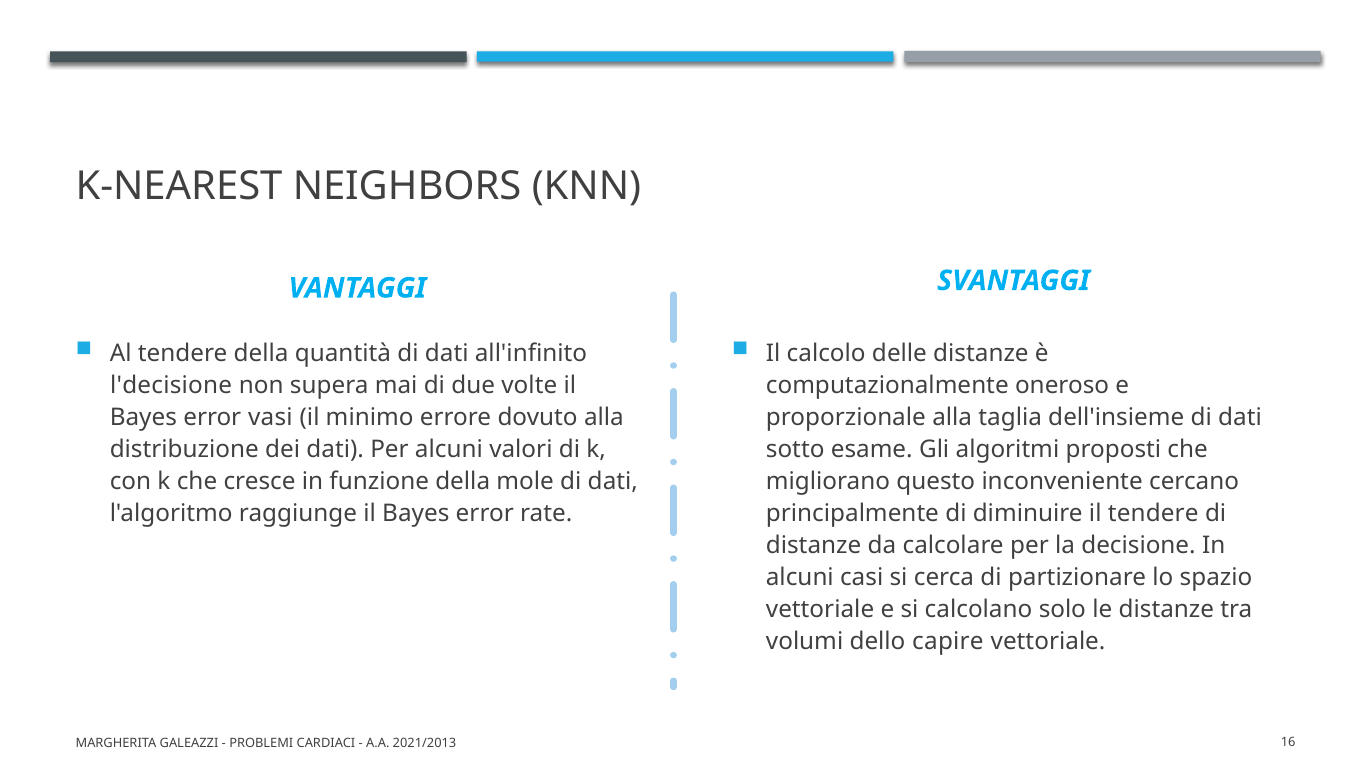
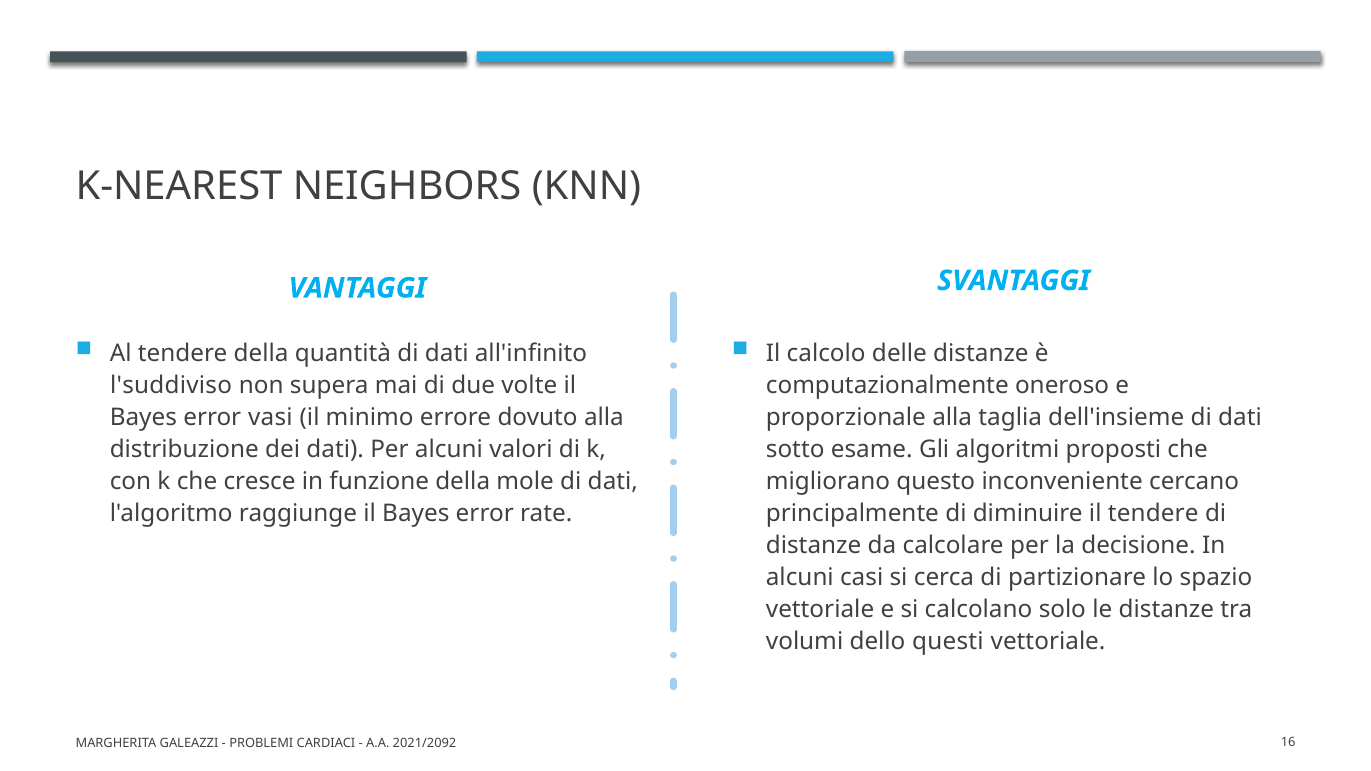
l'decisione: l'decisione -> l'suddiviso
capire: capire -> questi
2021/2013: 2021/2013 -> 2021/2092
